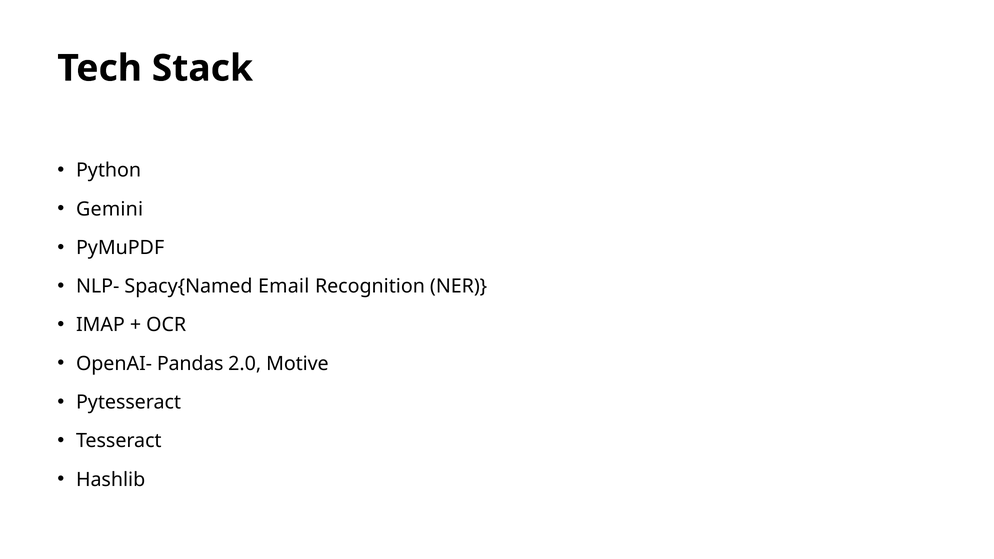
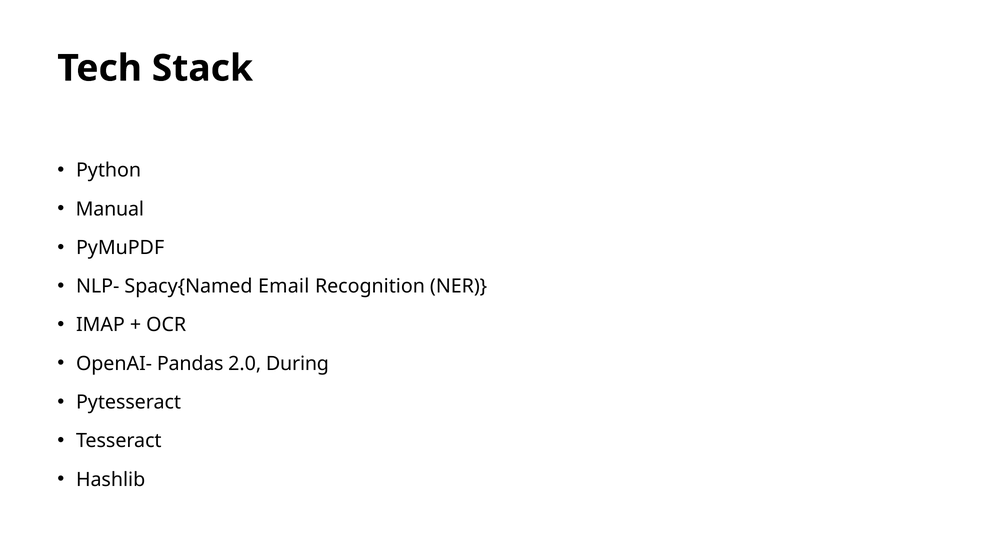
Gemini: Gemini -> Manual
Motive: Motive -> During
